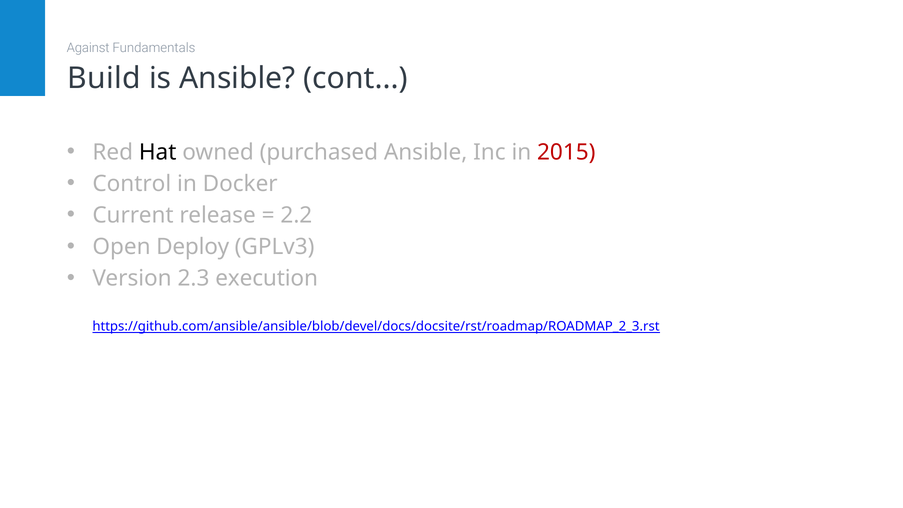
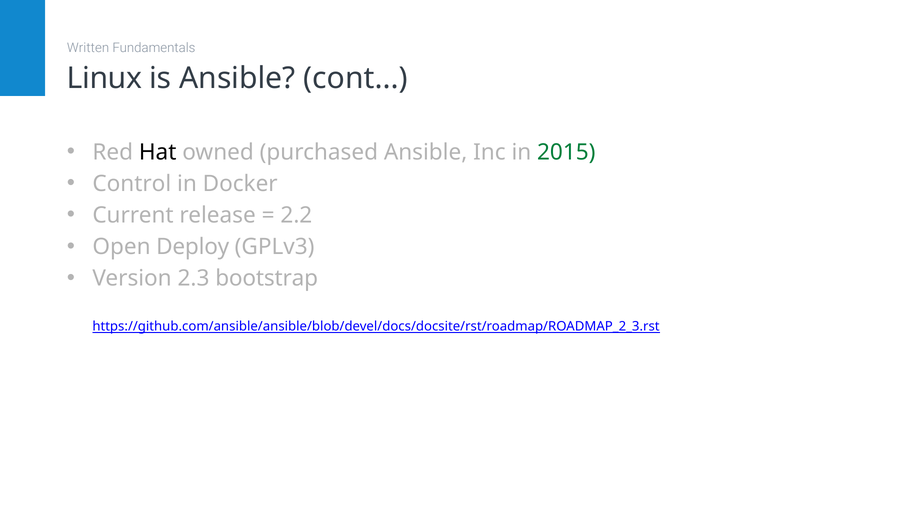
Against: Against -> Written
Build: Build -> Linux
2015 colour: red -> green
execution: execution -> bootstrap
